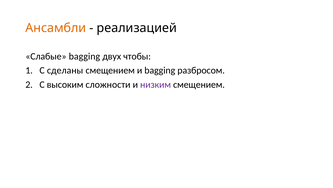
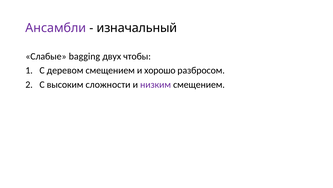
Ансамбли colour: orange -> purple
реализацией: реализацией -> изначальный
сделаны: сделаны -> деревом
и bagging: bagging -> хорошо
